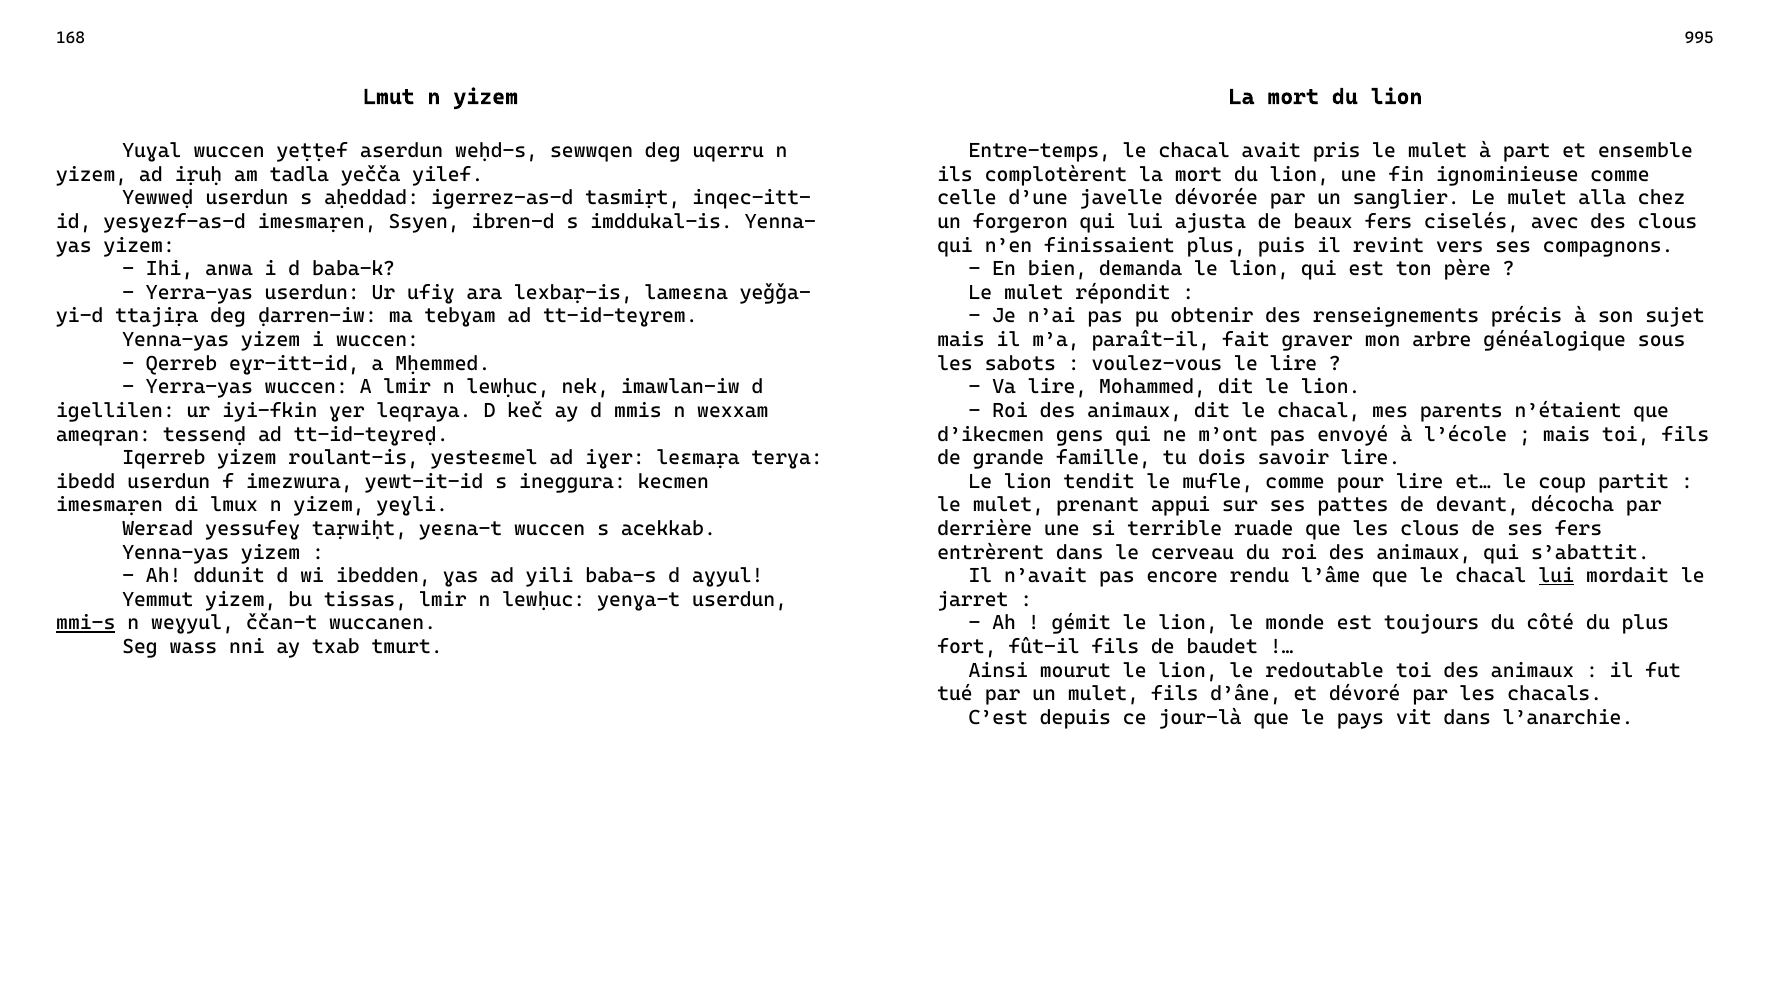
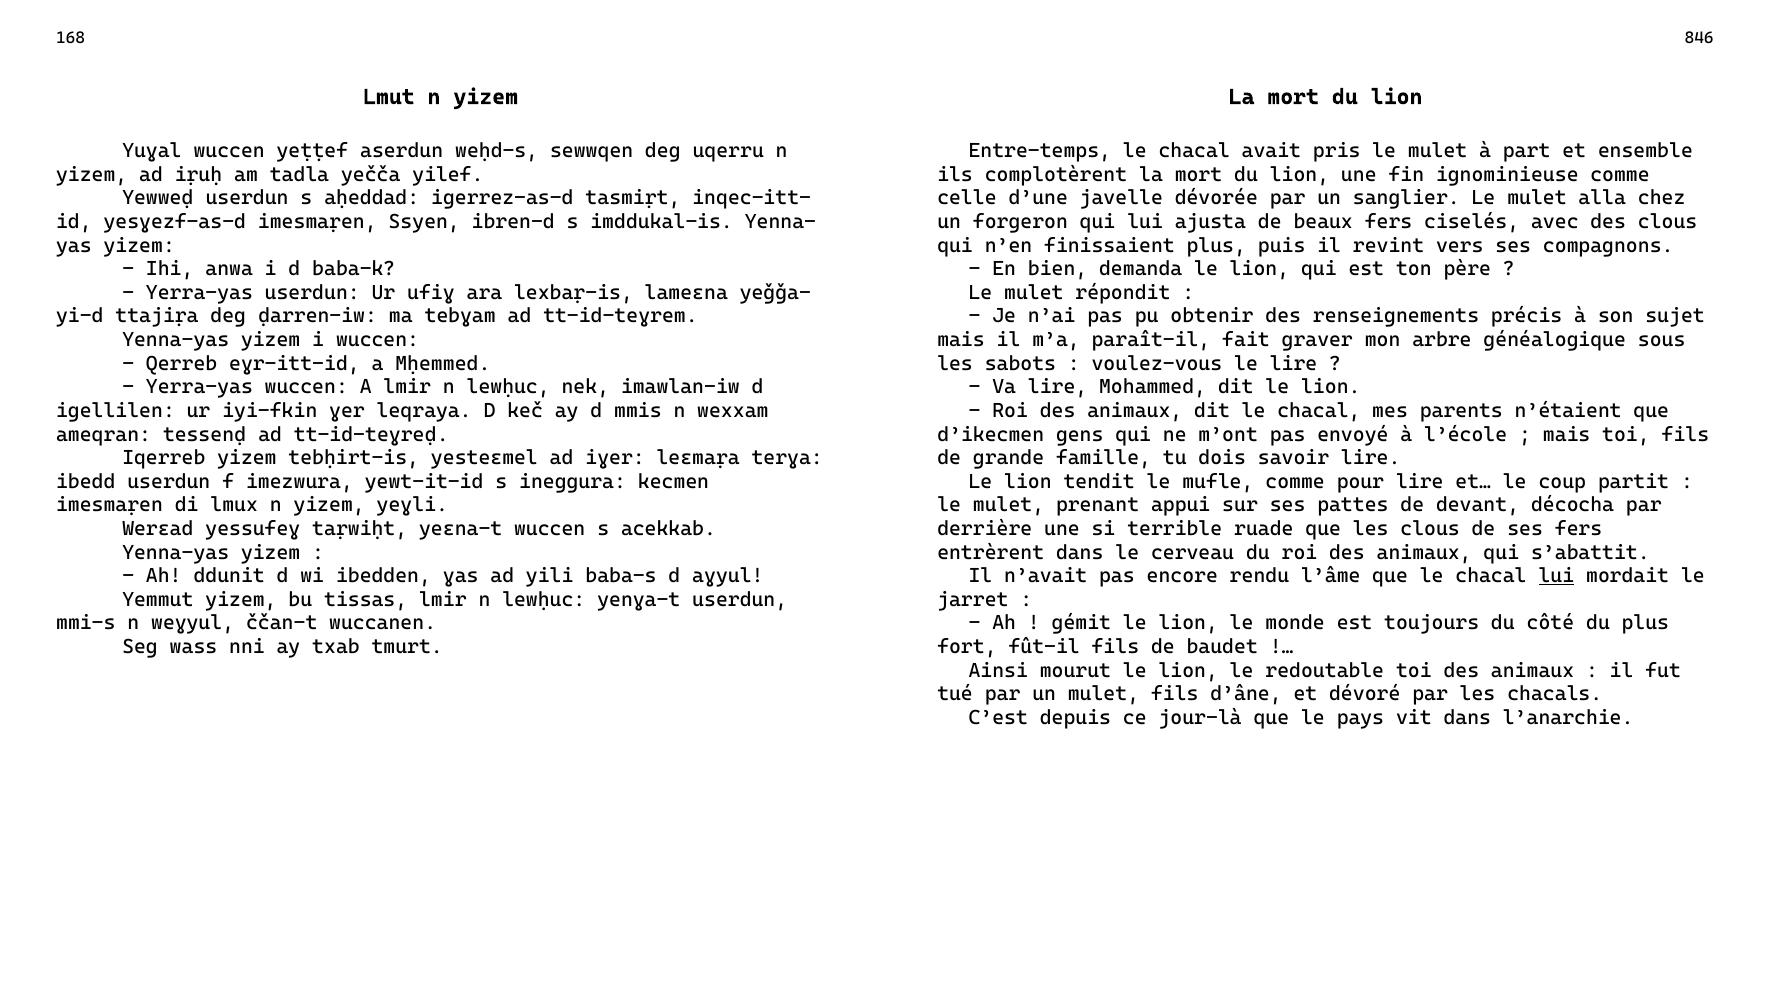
995: 995 -> 846
roulant-is: roulant-is -> tebḥirt-is
mmi-s underline: present -> none
